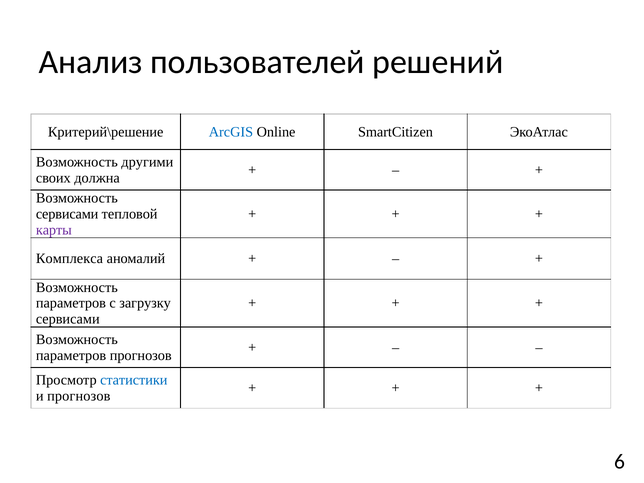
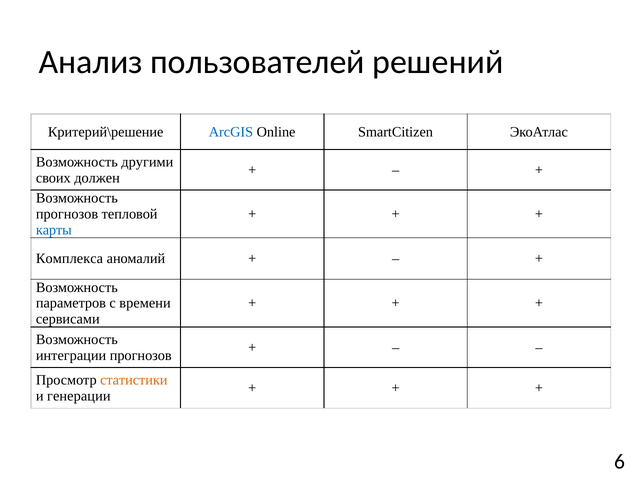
должна: должна -> должен
сервисами at (67, 214): сервисами -> прогнозов
карты colour: purple -> blue
загрузку: загрузку -> времени
параметров at (71, 355): параметров -> интеграции
статистики colour: blue -> orange
и прогнозов: прогнозов -> генерации
